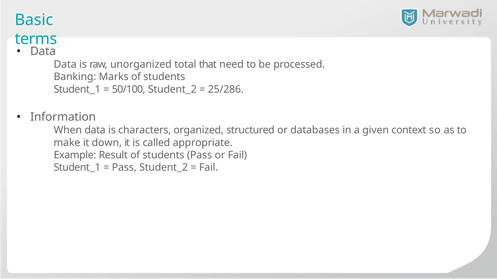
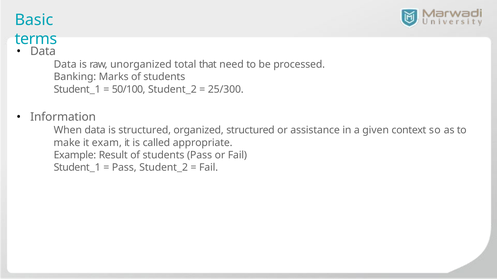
25/286: 25/286 -> 25/300
is characters: characters -> structured
databases: databases -> assistance
down: down -> exam
